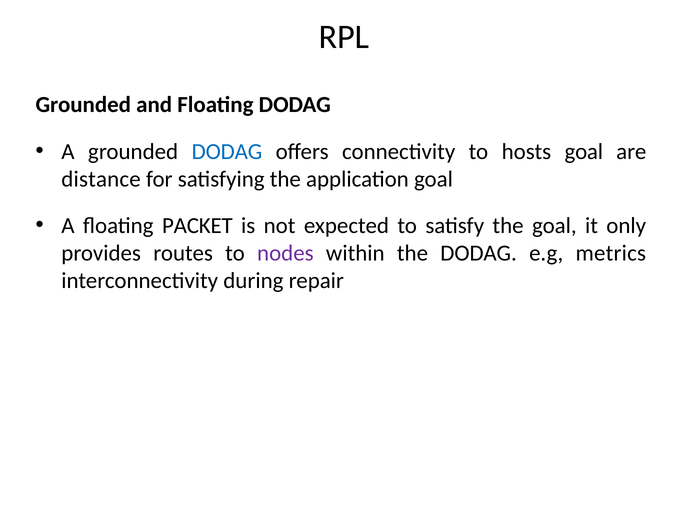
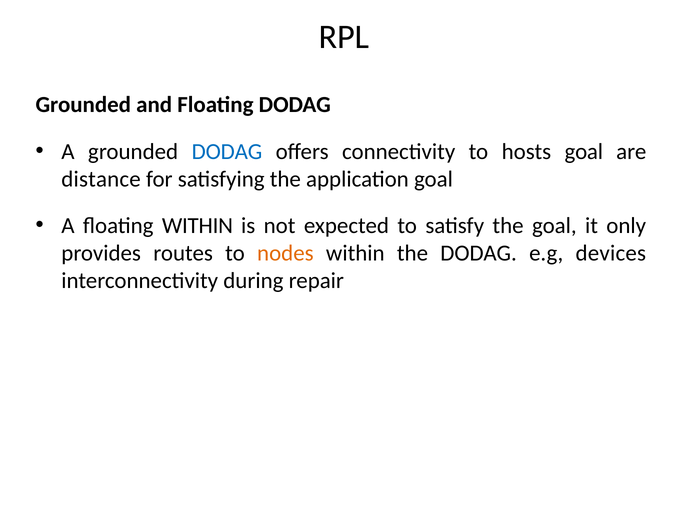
floating PACKET: PACKET -> WITHIN
nodes colour: purple -> orange
metrics: metrics -> devices
